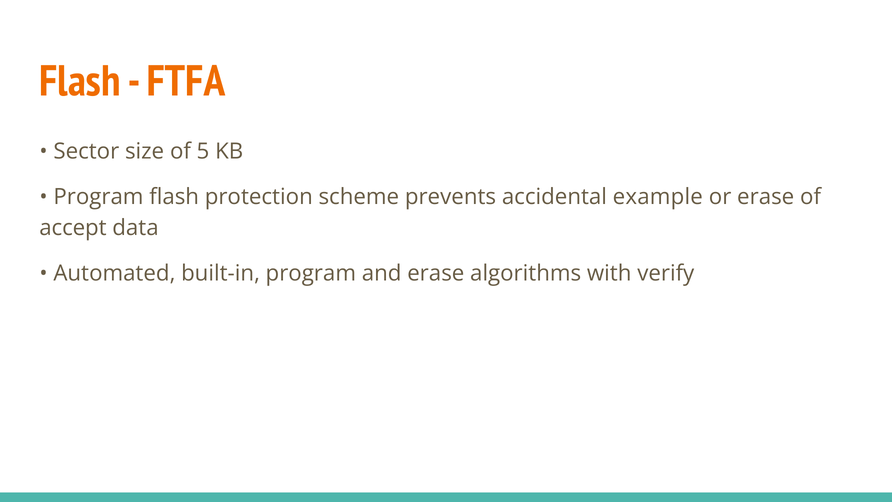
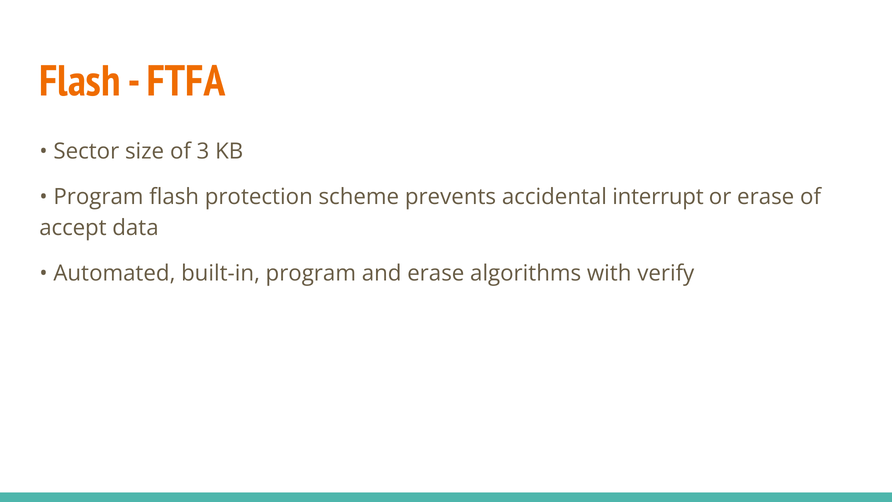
5: 5 -> 3
example: example -> interrupt
